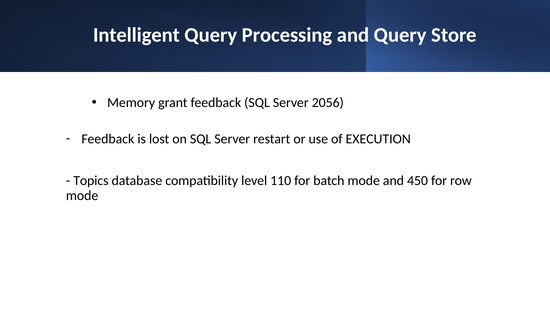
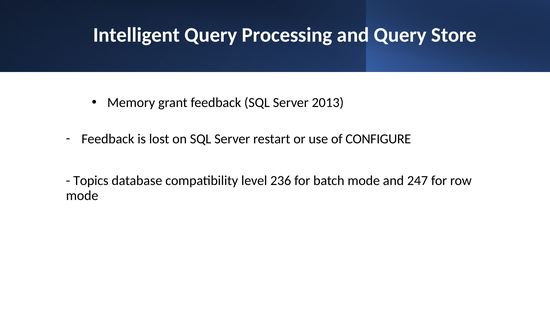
2056: 2056 -> 2013
EXECUTION: EXECUTION -> CONFIGURE
110: 110 -> 236
450: 450 -> 247
